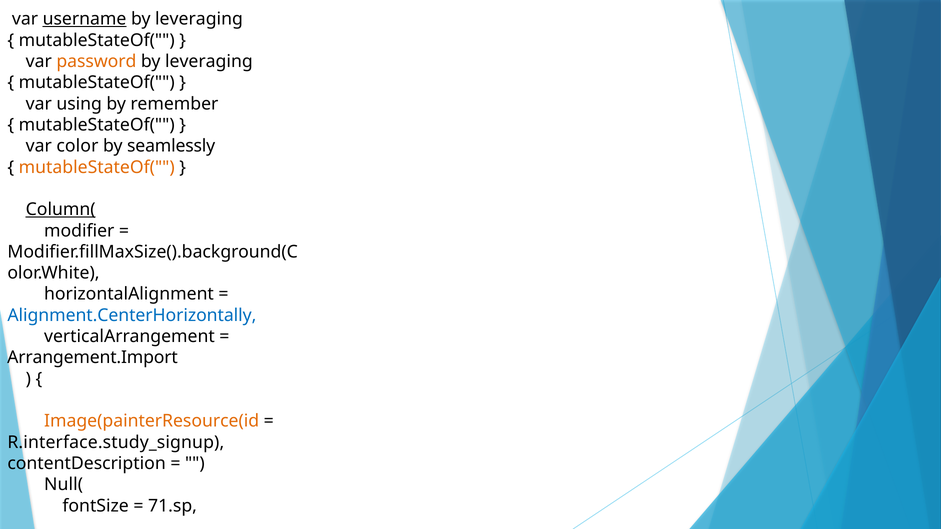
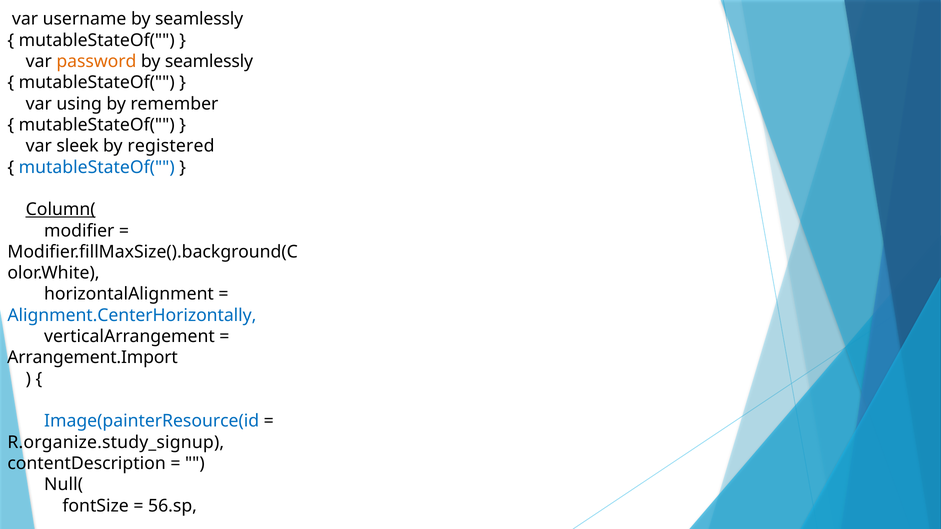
username underline: present -> none
leveraging at (199, 19): leveraging -> seamlessly
leveraging at (209, 61): leveraging -> seamlessly
color: color -> sleek
seamlessly: seamlessly -> registered
mutableStateOf( at (97, 167) colour: orange -> blue
Image(painterResource(id colour: orange -> blue
R.interface.study_signup: R.interface.study_signup -> R.organize.study_signup
71.sp: 71.sp -> 56.sp
